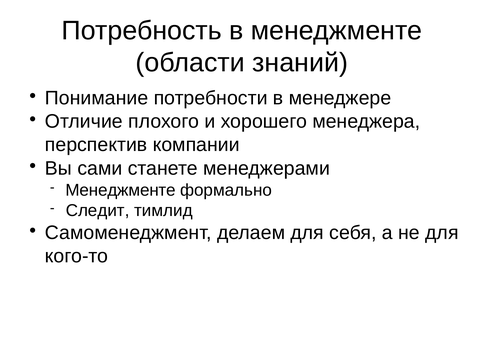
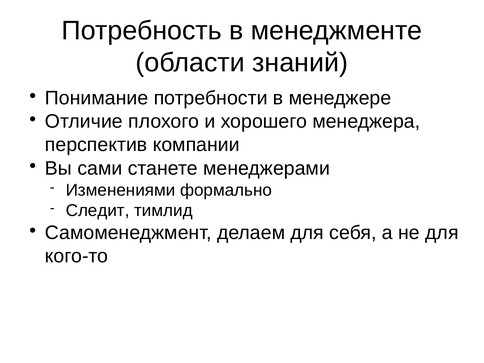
Менеджменте at (121, 190): Менеджменте -> Изменениями
